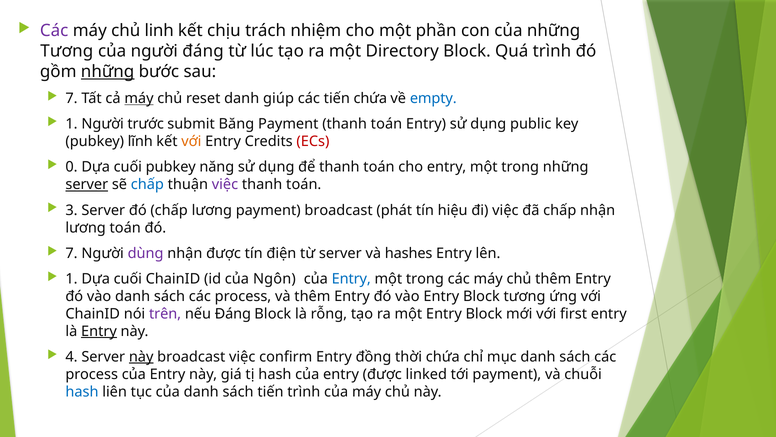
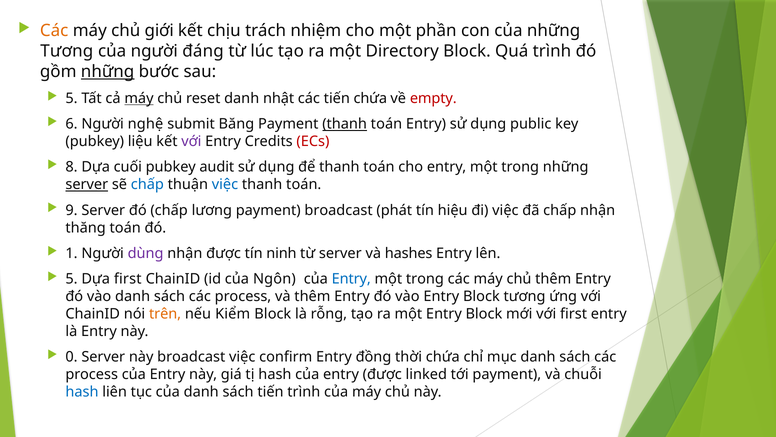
Các at (54, 31) colour: purple -> orange
linh: linh -> giới
7 at (72, 98): 7 -> 5
giúp: giúp -> nhật
empty colour: blue -> red
1 at (72, 124): 1 -> 6
trước: trước -> nghệ
thanh at (345, 124) underline: none -> present
lĩnh: lĩnh -> liệu
với at (191, 141) colour: orange -> purple
0: 0 -> 8
năng: năng -> audit
việc at (225, 184) colour: purple -> blue
3: 3 -> 9
lương at (86, 227): lương -> thăng
7 at (72, 253): 7 -> 1
điện: điện -> ninh
1 at (72, 279): 1 -> 5
cuối at (128, 279): cuối -> first
trên colour: purple -> orange
nếu Đáng: Đáng -> Kiểm
Entry at (99, 331) underline: present -> none
4: 4 -> 0
này at (141, 356) underline: present -> none
